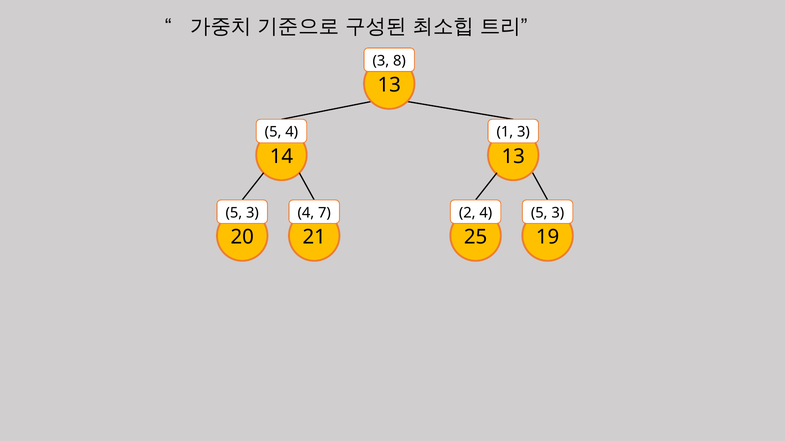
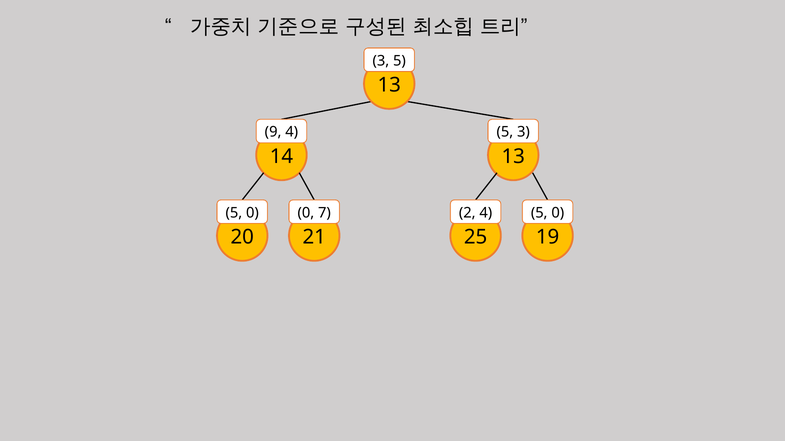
3 8: 8 -> 5
5 at (273, 132): 5 -> 9
1 at (505, 132): 1 -> 5
3 at (253, 213): 3 -> 0
4 at (306, 213): 4 -> 0
3 at (558, 213): 3 -> 0
